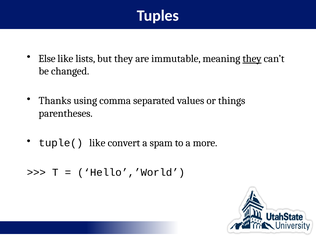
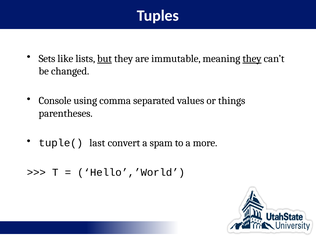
Else: Else -> Sets
but underline: none -> present
Thanks: Thanks -> Console
tuple( like: like -> last
